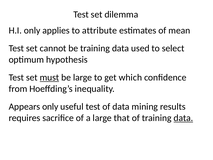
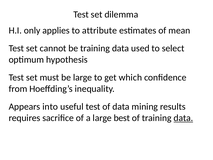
must underline: present -> none
Appears only: only -> into
that: that -> best
